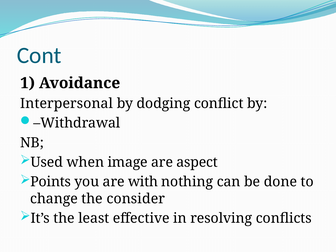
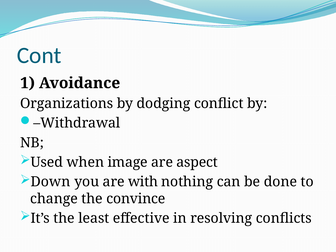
Interpersonal: Interpersonal -> Organizations
Points: Points -> Down
consider: consider -> convince
